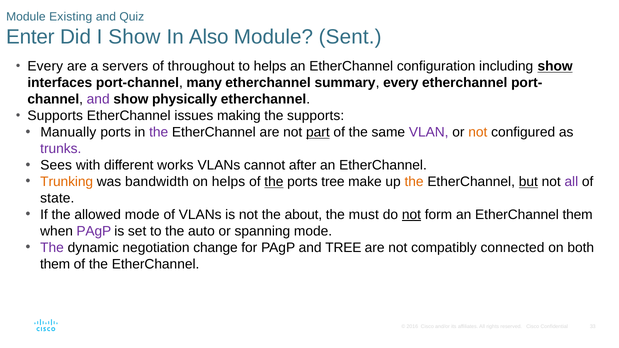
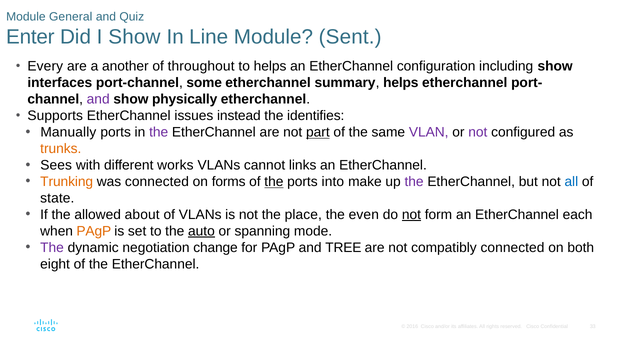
Existing: Existing -> General
Also: Also -> Line
servers: servers -> another
show at (555, 66) underline: present -> none
many: many -> some
summary every: every -> helps
making: making -> instead
the supports: supports -> identifies
not at (478, 132) colour: orange -> purple
trunks colour: purple -> orange
after: after -> links
was bandwidth: bandwidth -> connected
on helps: helps -> forms
ports tree: tree -> into
the at (414, 182) colour: orange -> purple
but underline: present -> none
all at (571, 182) colour: purple -> blue
allowed mode: mode -> about
about: about -> place
must: must -> even
EtherChannel them: them -> each
PAgP at (94, 231) colour: purple -> orange
auto underline: none -> present
them at (55, 264): them -> eight
